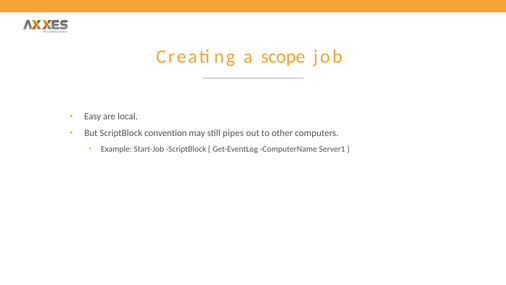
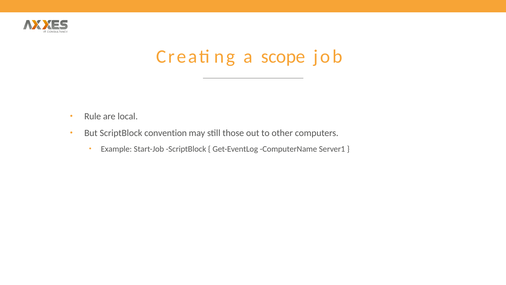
Easy: Easy -> Rule
pipes: pipes -> those
